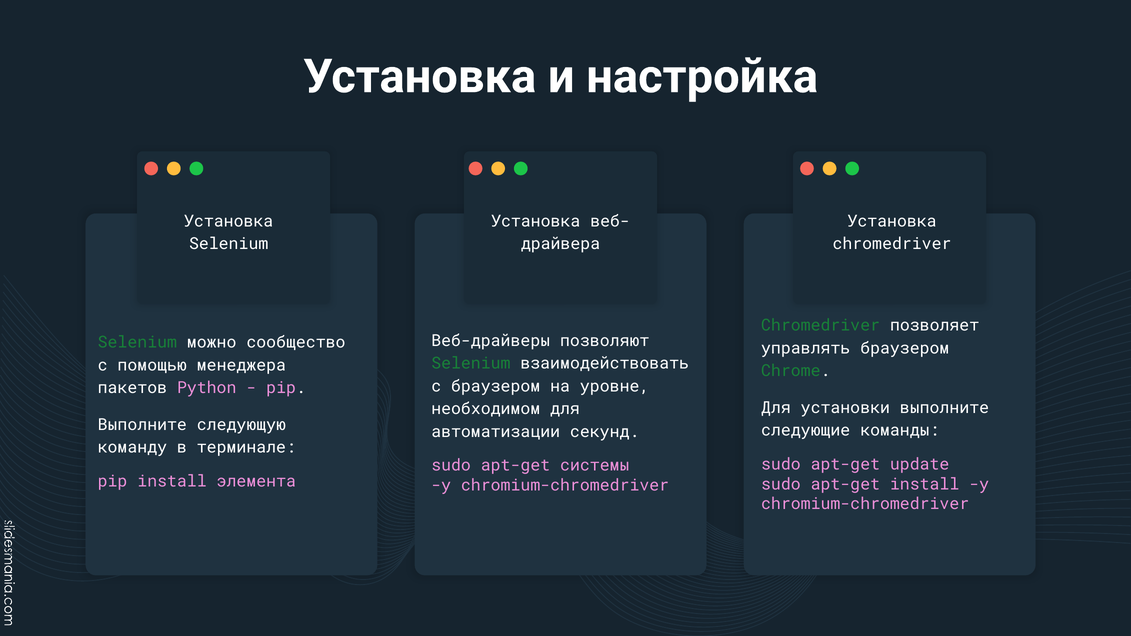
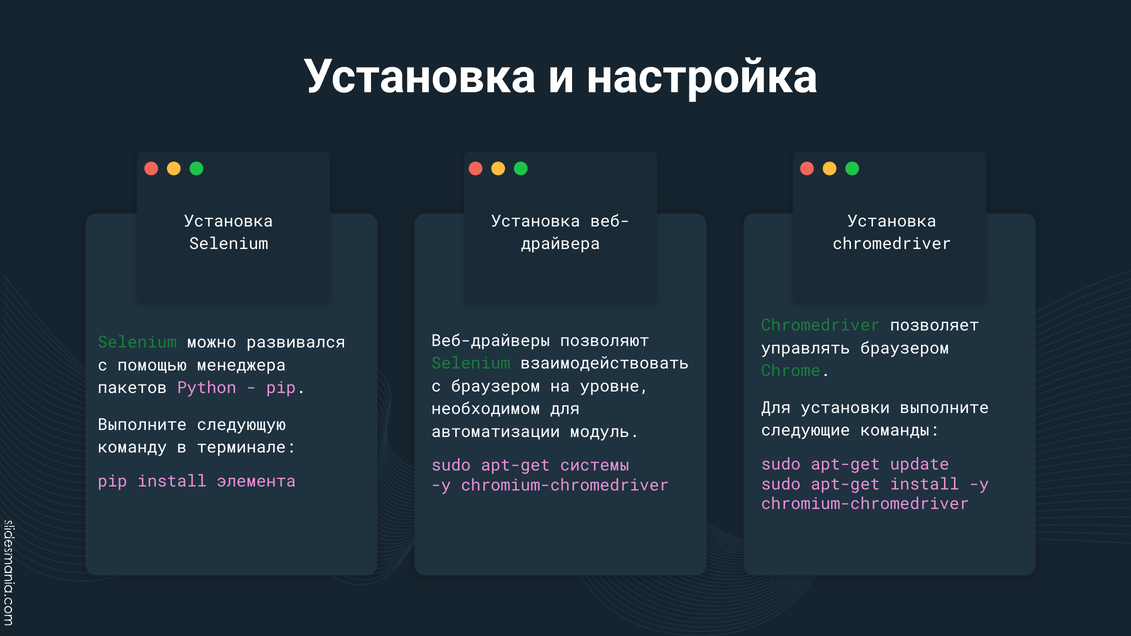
сообщество: сообщество -> развивался
секунд: секунд -> модуль
